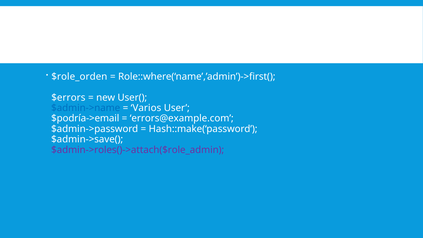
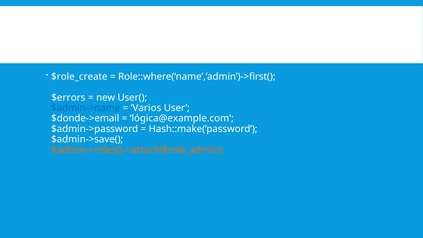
$role_orden: $role_orden -> $role_create
$podría->email: $podría->email -> $donde->email
errors@example.com: errors@example.com -> lógica@example.com
$admin->roles()->attach($role_admin colour: purple -> orange
